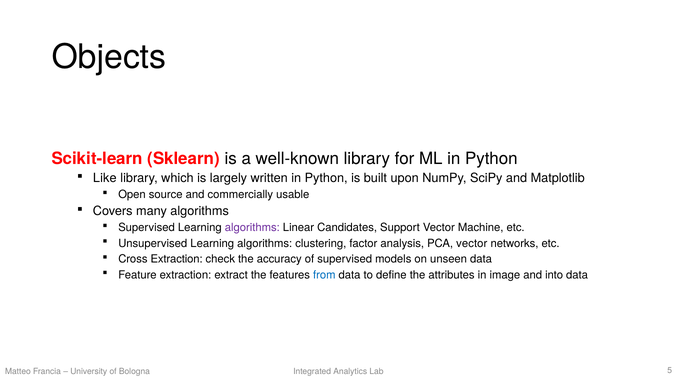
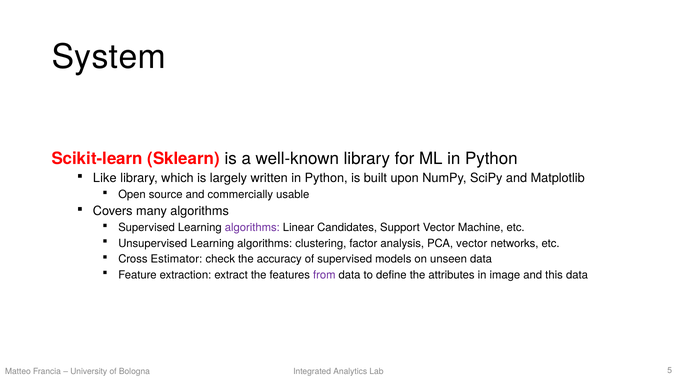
Objects: Objects -> System
Cross Extraction: Extraction -> Estimator
from colour: blue -> purple
into: into -> this
